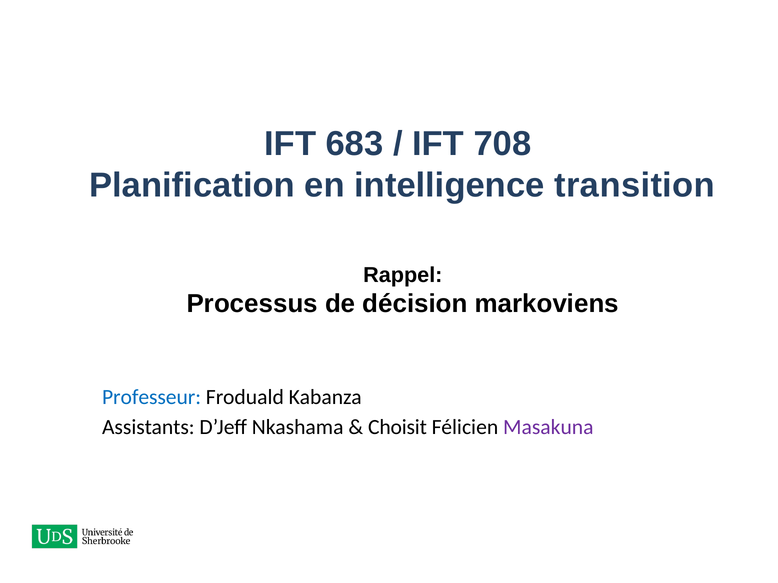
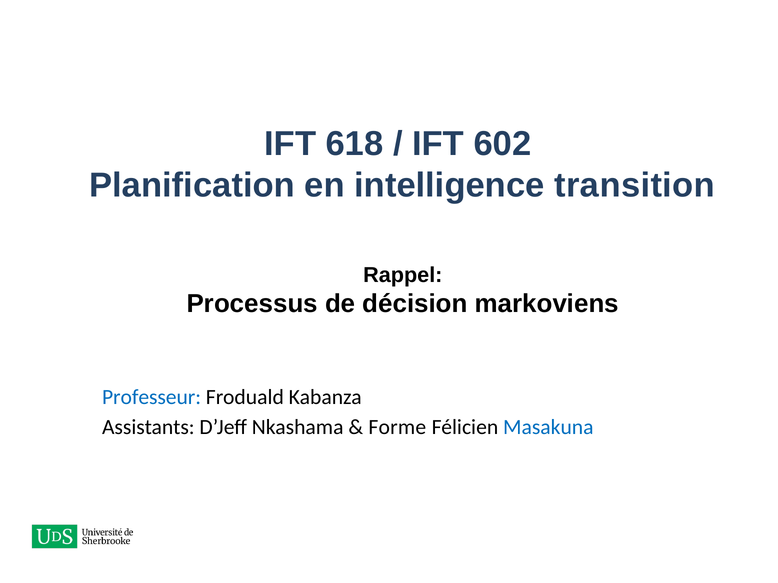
683: 683 -> 618
708: 708 -> 602
Choisit: Choisit -> Forme
Masakuna colour: purple -> blue
